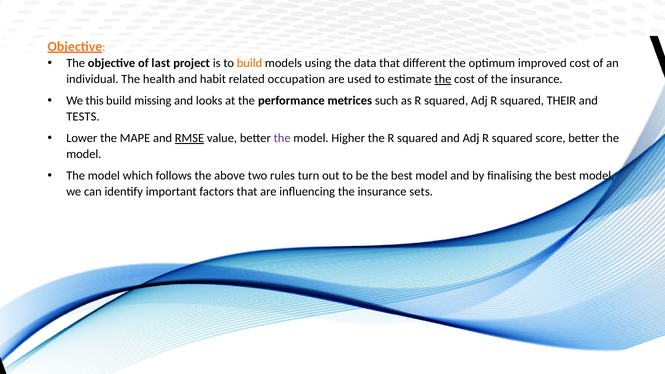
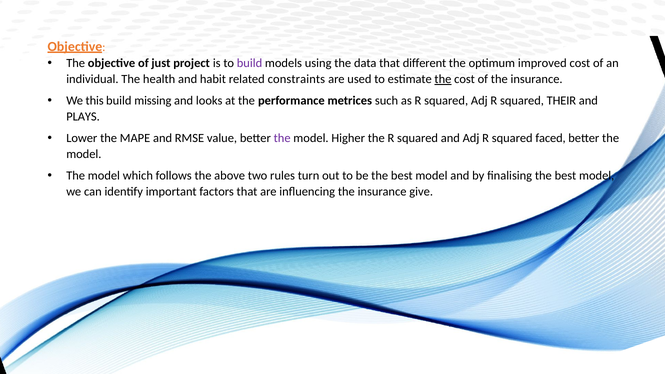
last: last -> just
build at (249, 63) colour: orange -> purple
occupation: occupation -> constraints
TESTS: TESTS -> PLAYS
RMSE underline: present -> none
score: score -> faced
sets: sets -> give
